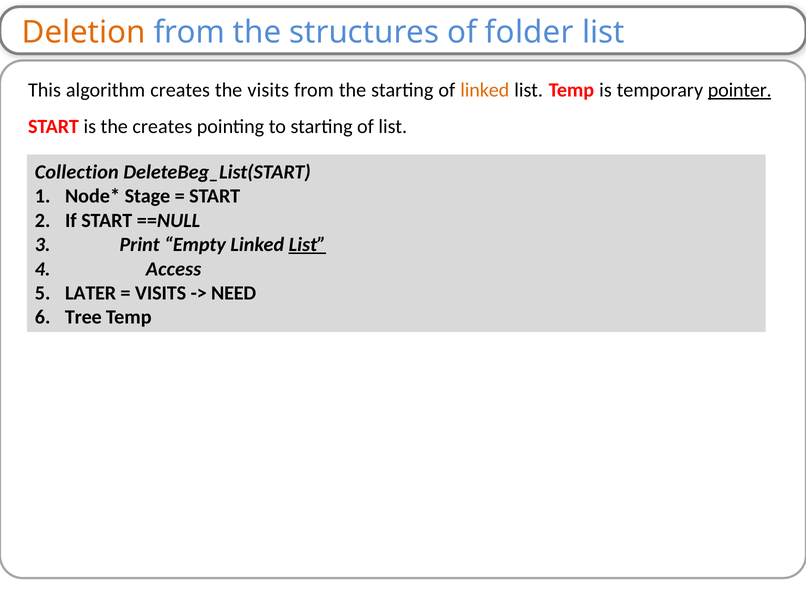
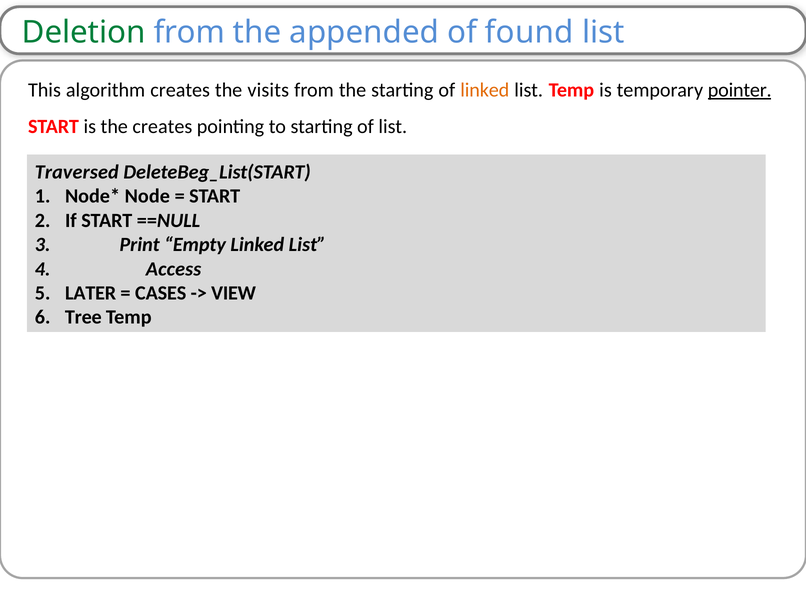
Deletion colour: orange -> green
structures: structures -> appended
folder: folder -> found
Collection: Collection -> Traversed
Stage: Stage -> Node
List at (307, 244) underline: present -> none
VISITS at (161, 293): VISITS -> CASES
NEED: NEED -> VIEW
